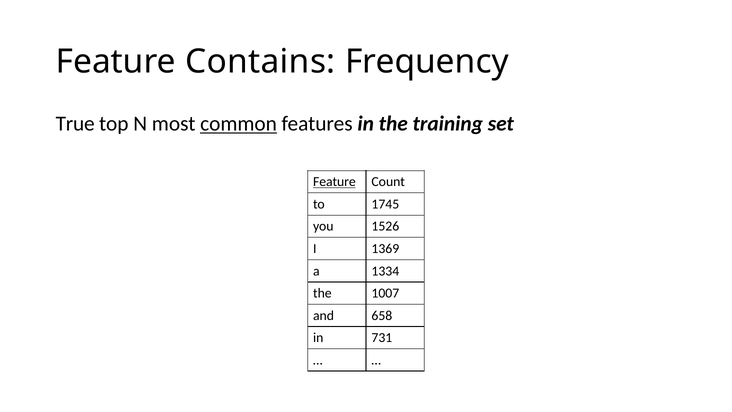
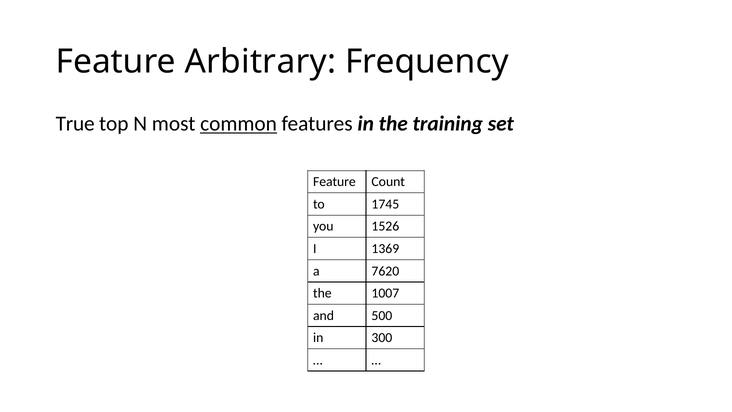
Contains: Contains -> Arbitrary
Feature at (334, 182) underline: present -> none
1334: 1334 -> 7620
658: 658 -> 500
731: 731 -> 300
